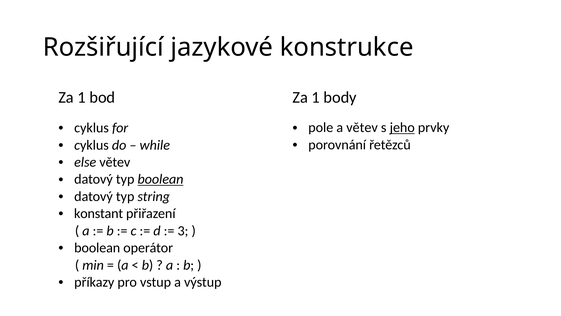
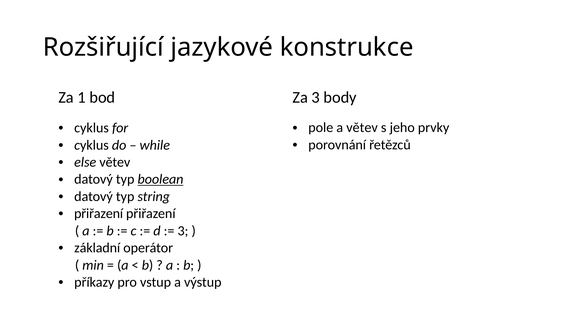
bod Za 1: 1 -> 3
jeho underline: present -> none
konstant at (99, 213): konstant -> přiřazení
boolean at (97, 248): boolean -> základní
